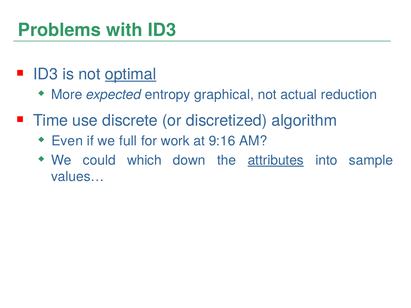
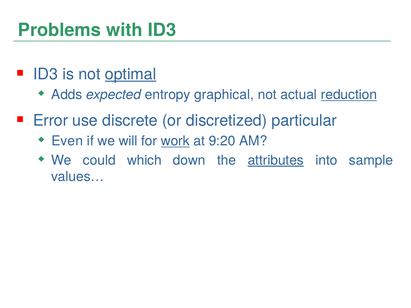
More: More -> Adds
reduction underline: none -> present
Time: Time -> Error
algorithm: algorithm -> particular
full: full -> will
work underline: none -> present
9:16: 9:16 -> 9:20
